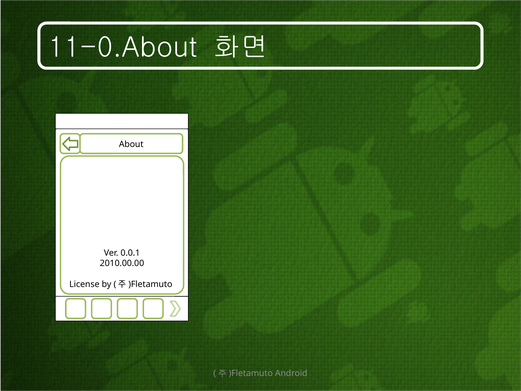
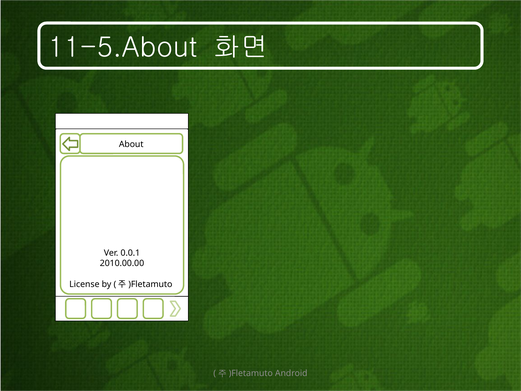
11-0.About: 11-0.About -> 11-5.About
